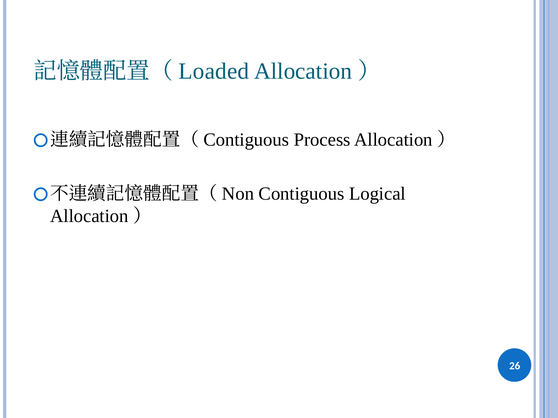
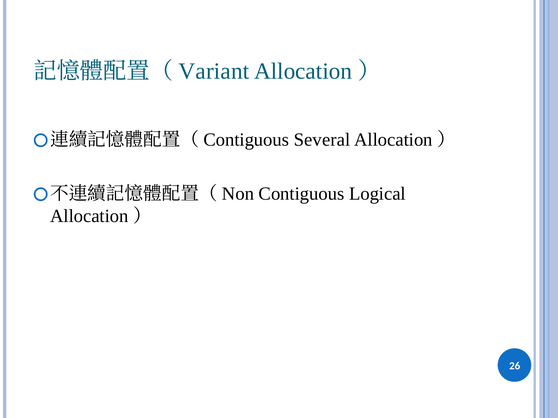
Loaded: Loaded -> Variant
Process: Process -> Several
